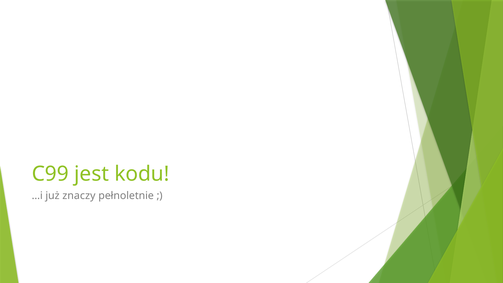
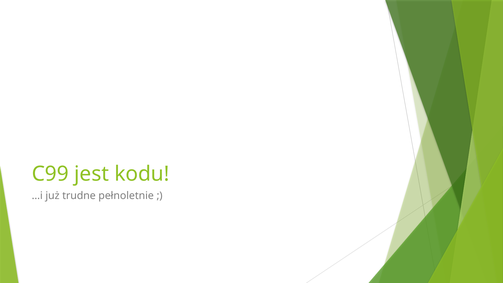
znaczy: znaczy -> trudne
